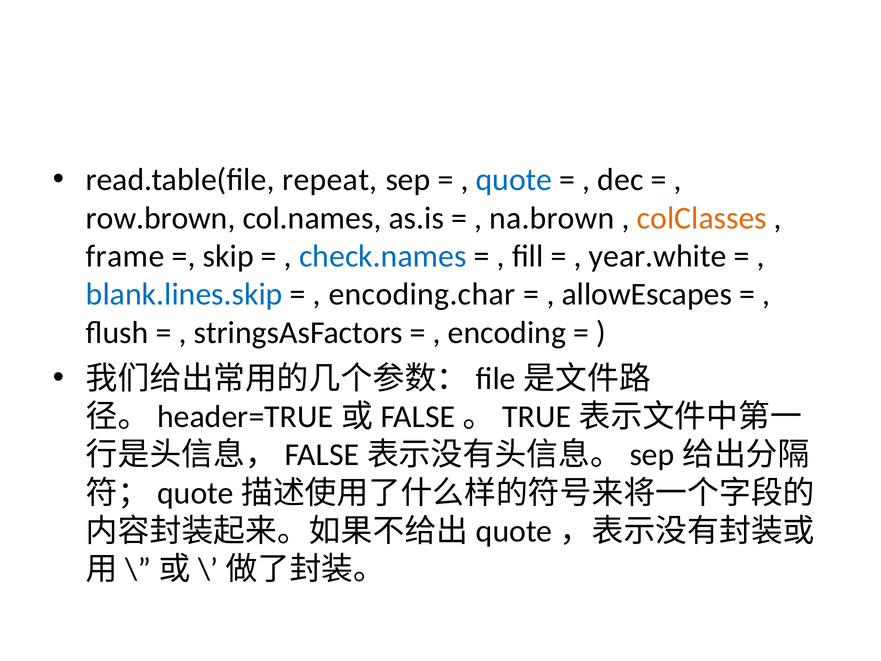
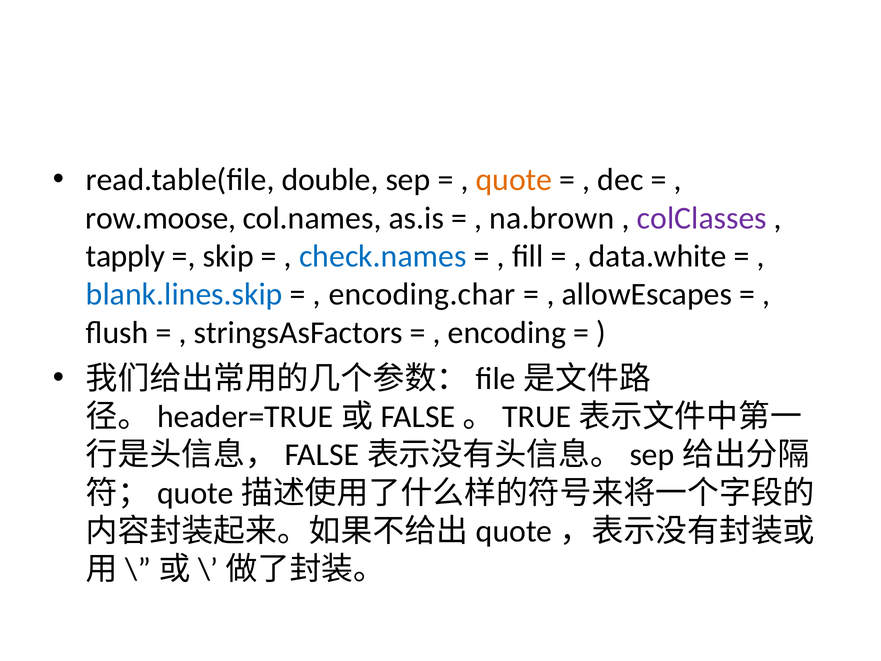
repeat: repeat -> double
quote colour: blue -> orange
row.brown: row.brown -> row.moose
colClasses colour: orange -> purple
frame: frame -> tapply
year.white: year.white -> data.white
